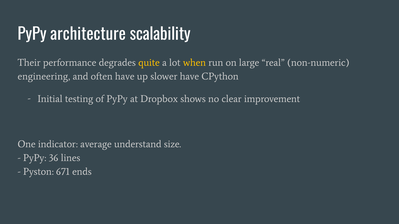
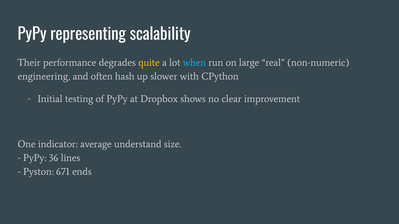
architecture: architecture -> representing
when colour: yellow -> light blue
often have: have -> hash
slower have: have -> with
